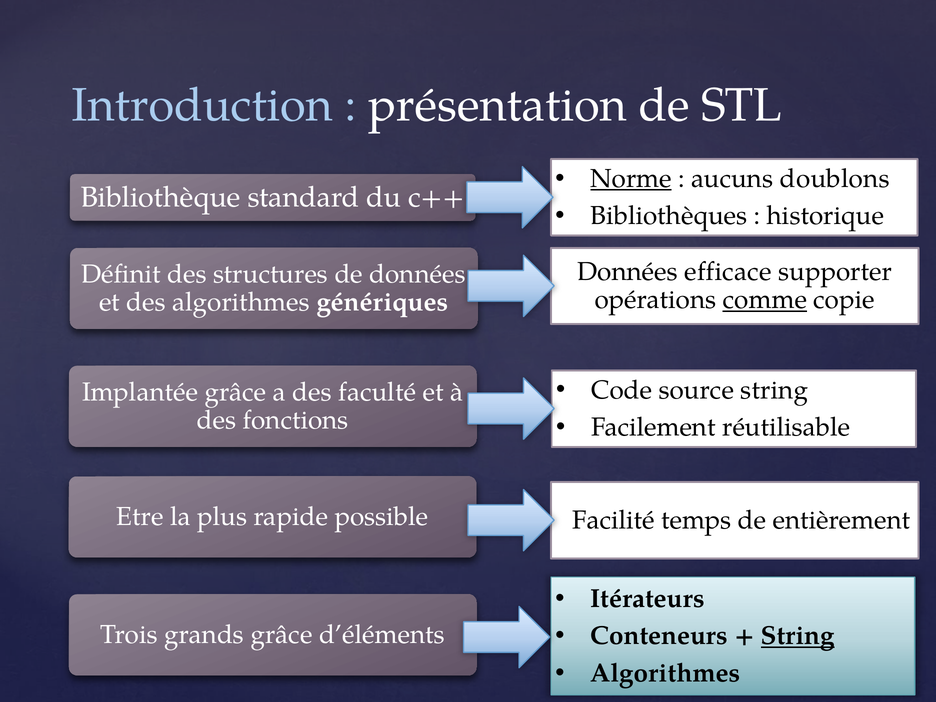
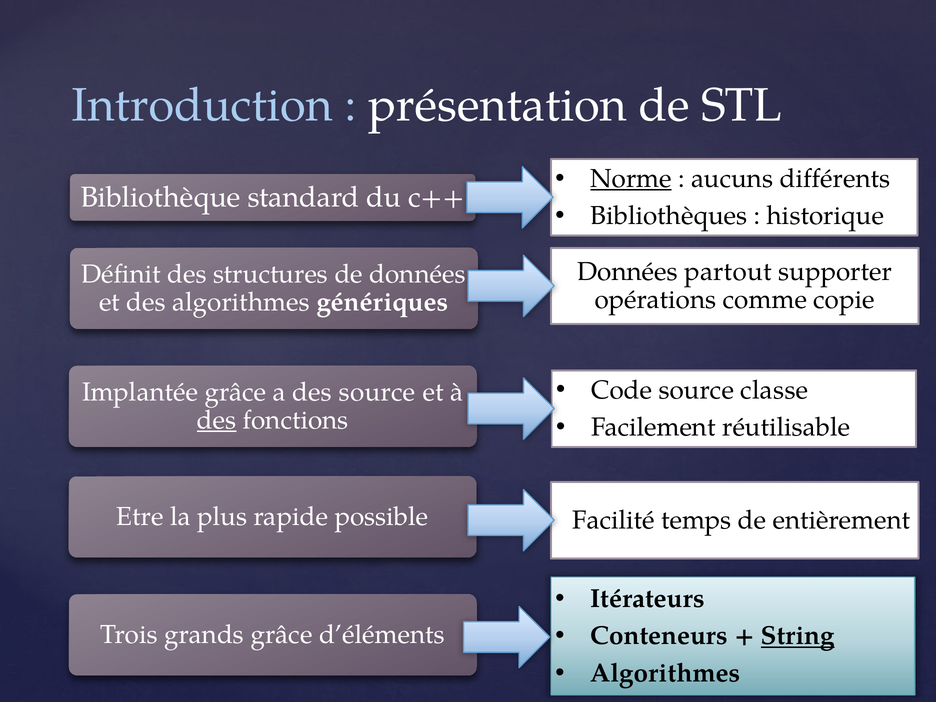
doublons: doublons -> différents
efficace: efficace -> partout
comme underline: present -> none
source string: string -> classe
des faculté: faculté -> source
des at (217, 420) underline: none -> present
